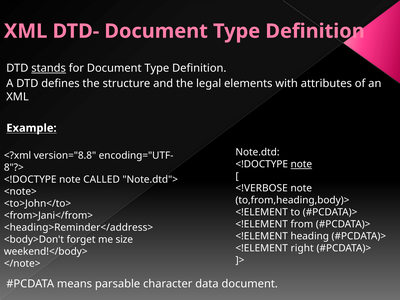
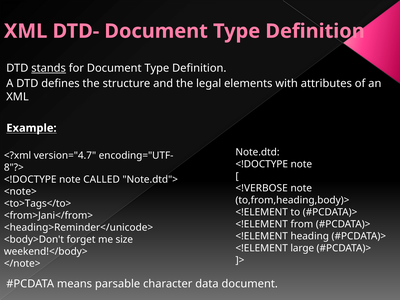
version="8.8: version="8.8 -> version="4.7
note at (301, 164) underline: present -> none
<to>John</to>: <to>John</to> -> <to>Tags</to>
<heading>Reminder</address>: <heading>Reminder</address> -> <heading>Reminder</unicode>
right: right -> large
